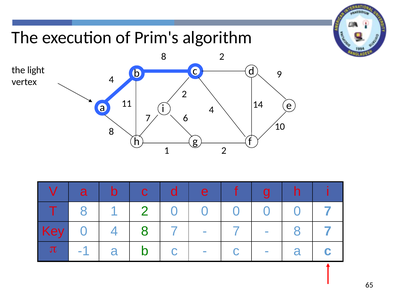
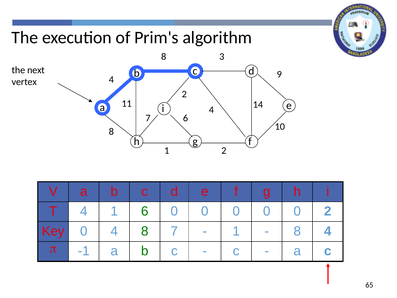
8 2: 2 -> 3
light: light -> next
T 8: 8 -> 4
1 2: 2 -> 6
0 7: 7 -> 2
7 at (236, 231): 7 -> 1
7 at (328, 231): 7 -> 4
